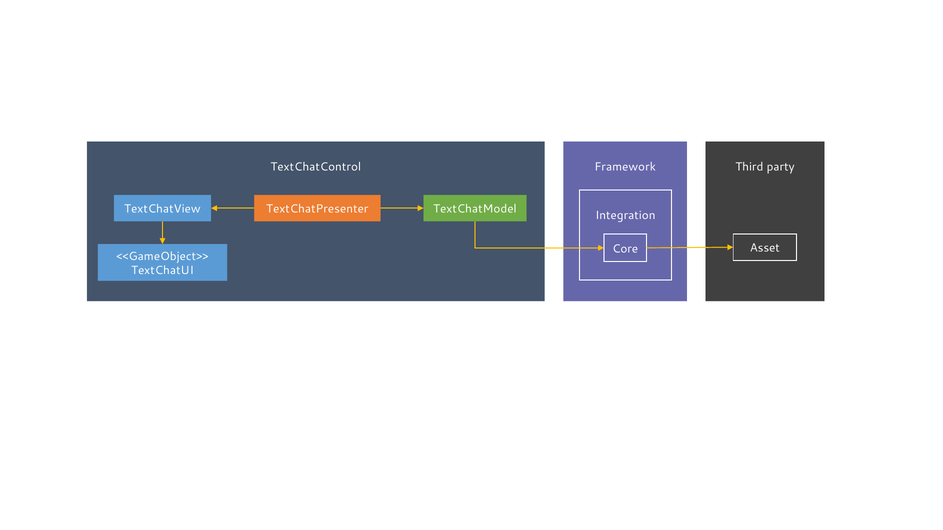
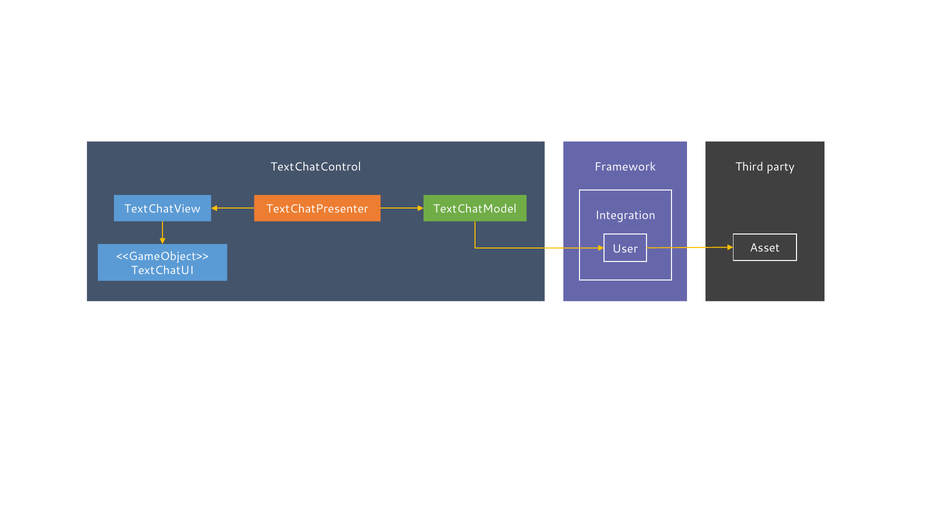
Core: Core -> User
